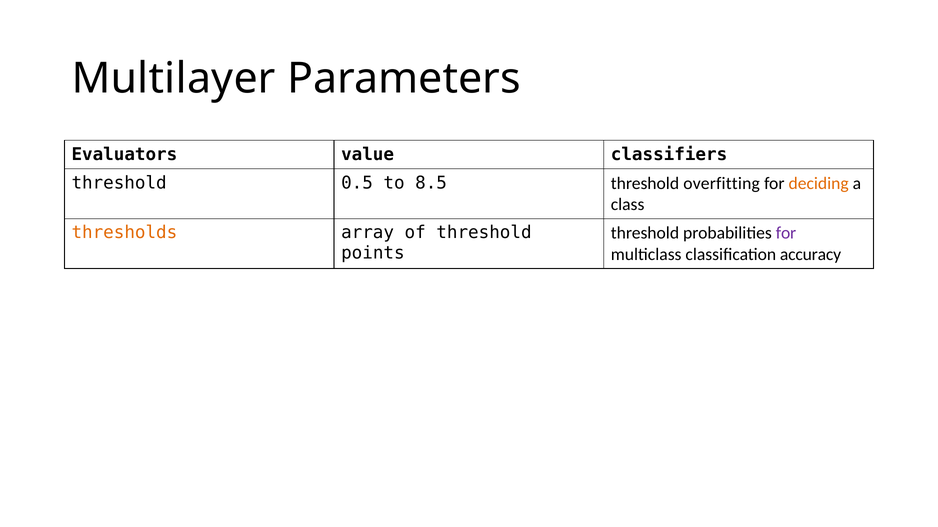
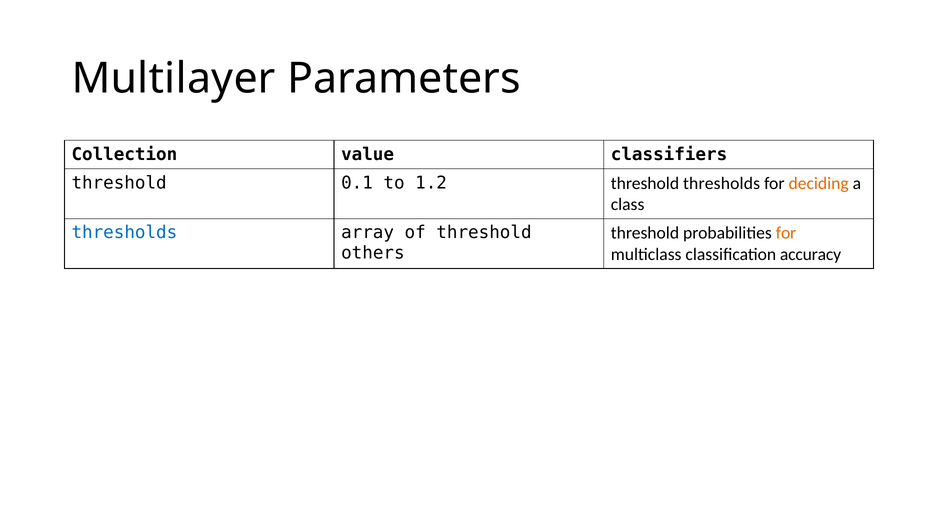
Evaluators: Evaluators -> Collection
0.5: 0.5 -> 0.1
8.5: 8.5 -> 1.2
threshold overfitting: overfitting -> thresholds
thresholds at (124, 233) colour: orange -> blue
for at (786, 233) colour: purple -> orange
points: points -> others
